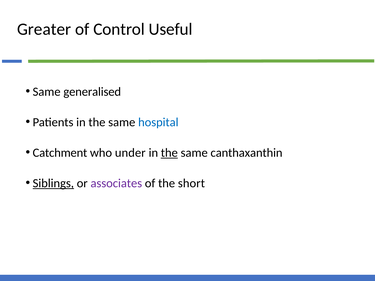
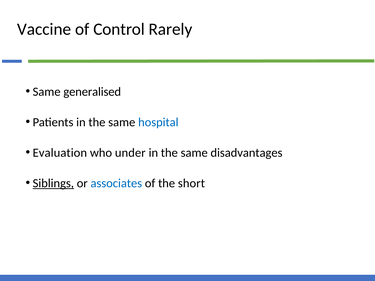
Greater: Greater -> Vaccine
Useful: Useful -> Rarely
Catchment: Catchment -> Evaluation
the at (169, 153) underline: present -> none
canthaxanthin: canthaxanthin -> disadvantages
associates colour: purple -> blue
